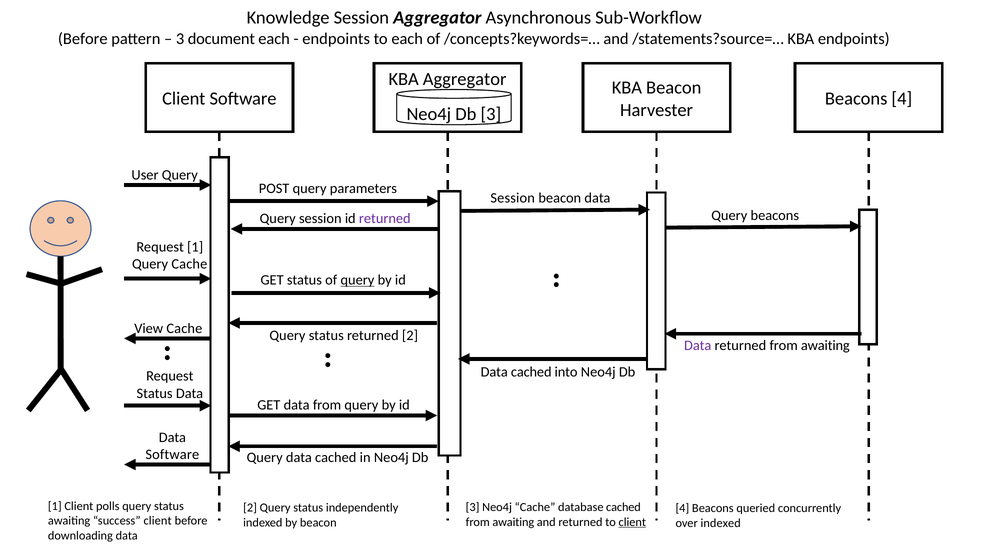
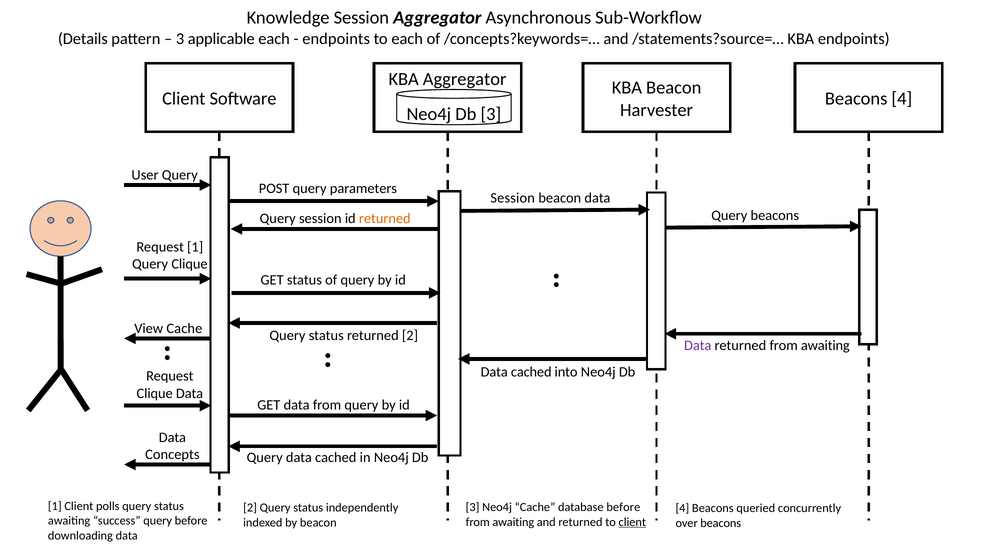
Before at (83, 39): Before -> Details
document: document -> applicable
returned at (385, 218) colour: purple -> orange
Query Cache: Cache -> Clique
query at (357, 280) underline: present -> none
Status at (155, 394): Status -> Clique
Software at (172, 455): Software -> Concepts
database cached: cached -> before
success client: client -> query
over indexed: indexed -> beacons
